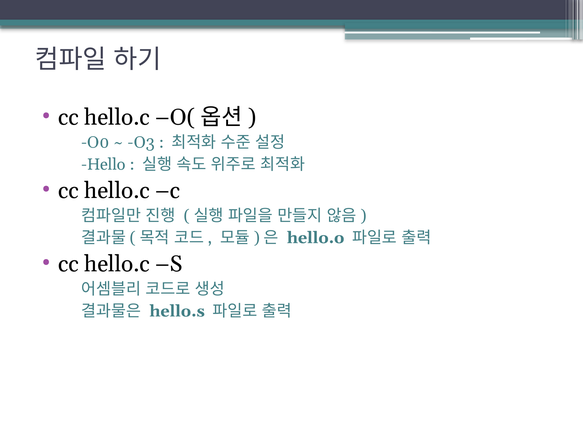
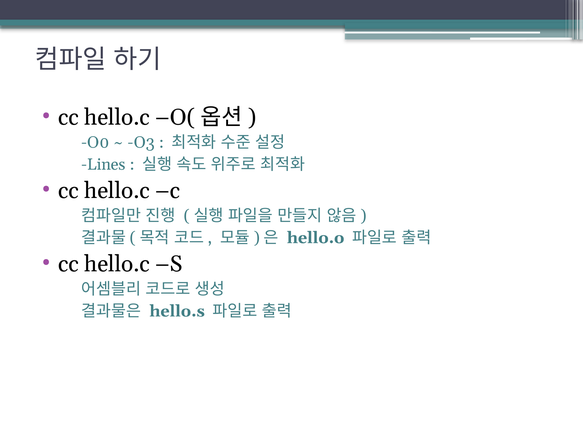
Hello: Hello -> Lines
